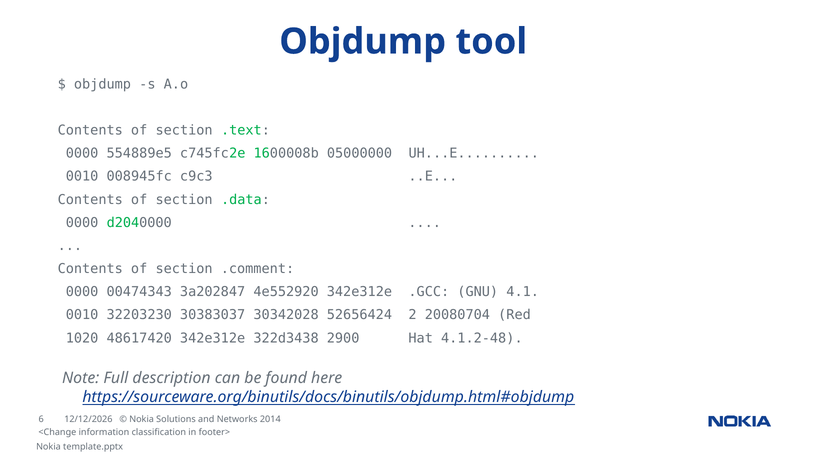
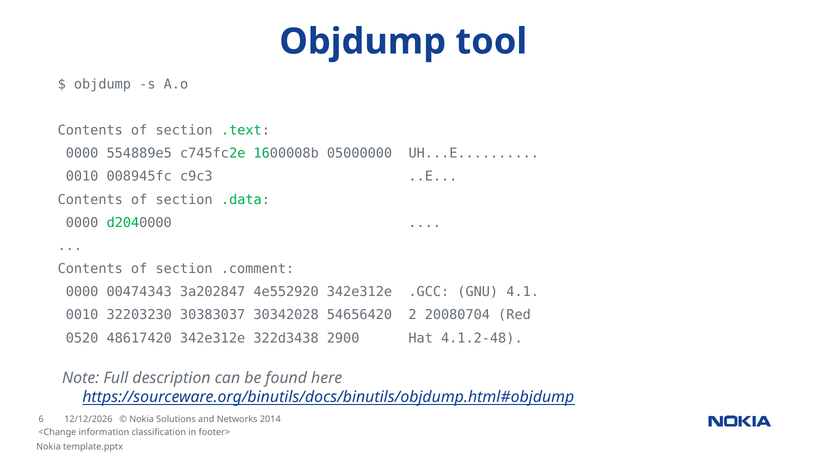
52656424: 52656424 -> 54656420
1020: 1020 -> 0520
